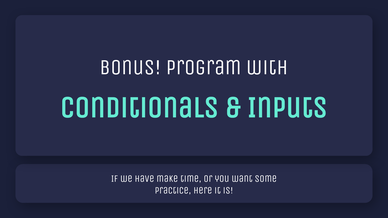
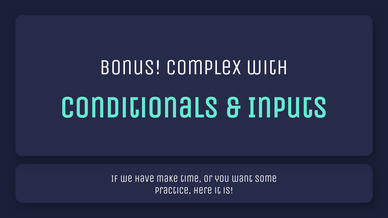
Program: Program -> Complex
